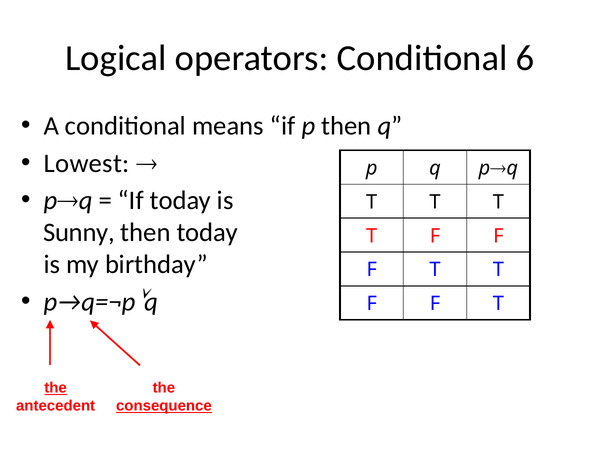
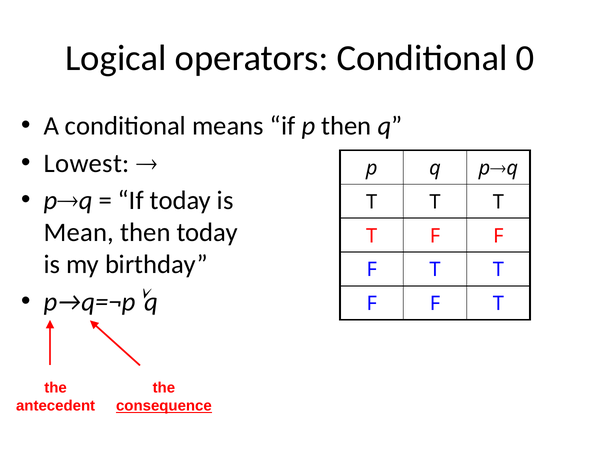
6: 6 -> 0
Sunny: Sunny -> Mean
the at (56, 388) underline: present -> none
